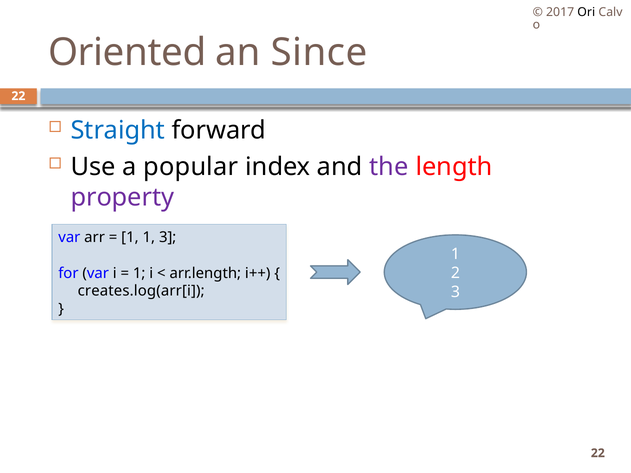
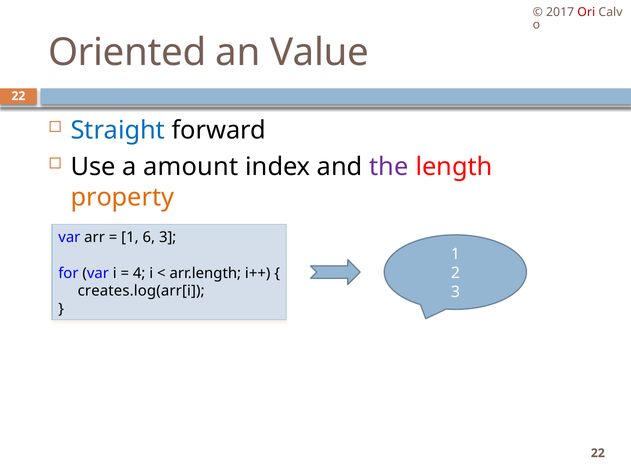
Ori colour: black -> red
Since: Since -> Value
popular: popular -> amount
property colour: purple -> orange
1 1: 1 -> 6
1 at (139, 273): 1 -> 4
